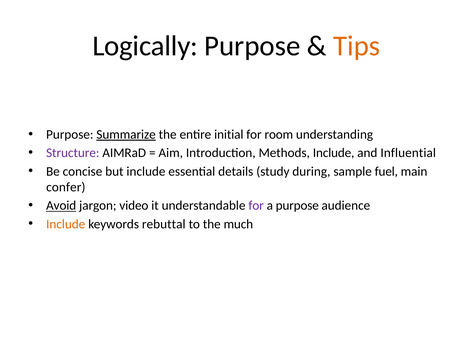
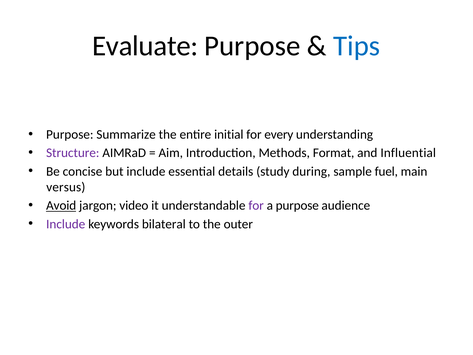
Logically: Logically -> Evaluate
Tips colour: orange -> blue
Summarize underline: present -> none
room: room -> every
Methods Include: Include -> Format
confer: confer -> versus
Include at (66, 224) colour: orange -> purple
rebuttal: rebuttal -> bilateral
much: much -> outer
